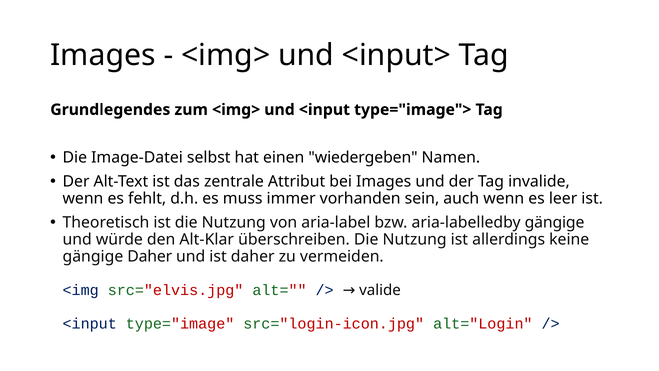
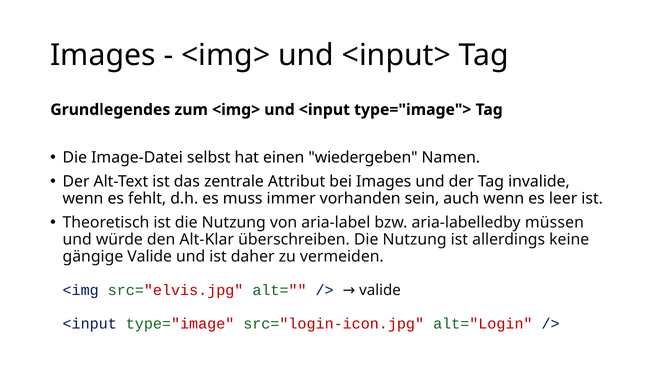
aria-labelledby gängige: gängige -> müssen
gängige Daher: Daher -> Valide
